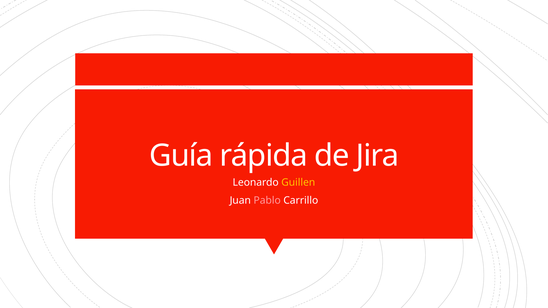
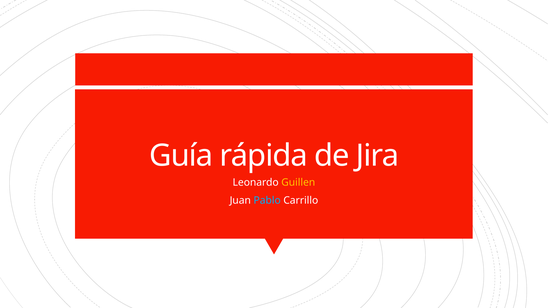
Pablo colour: pink -> light blue
